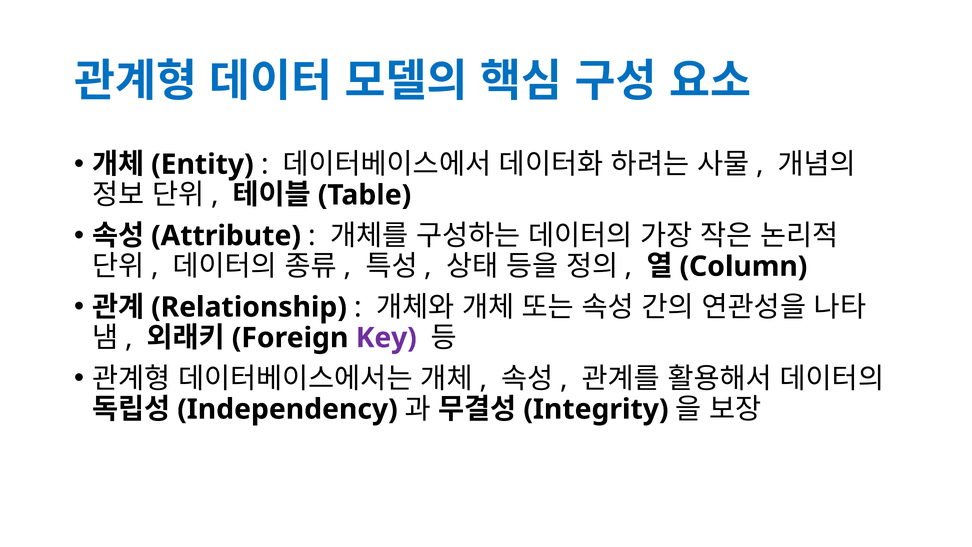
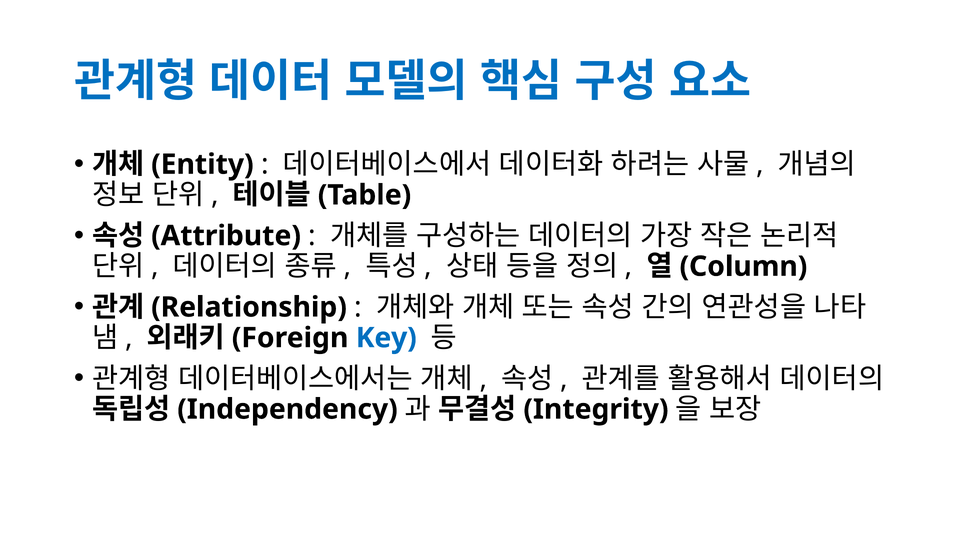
Key colour: purple -> blue
